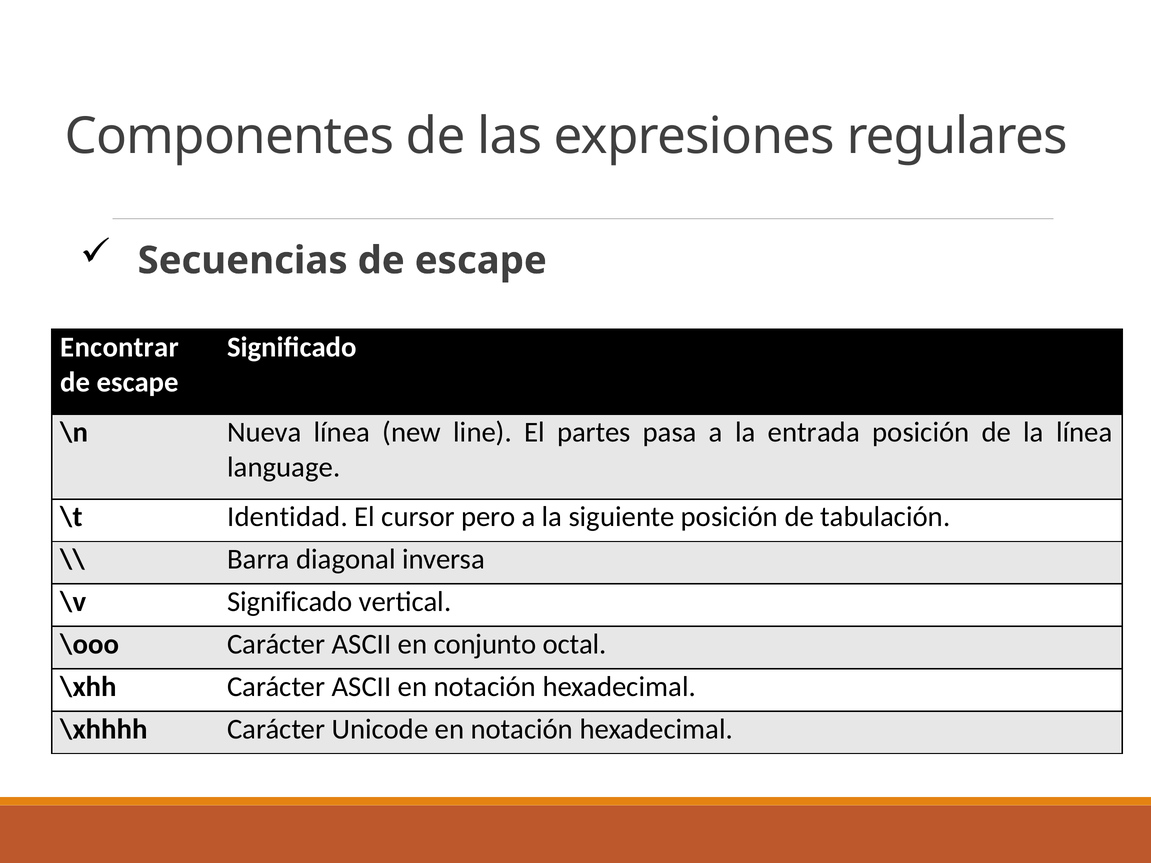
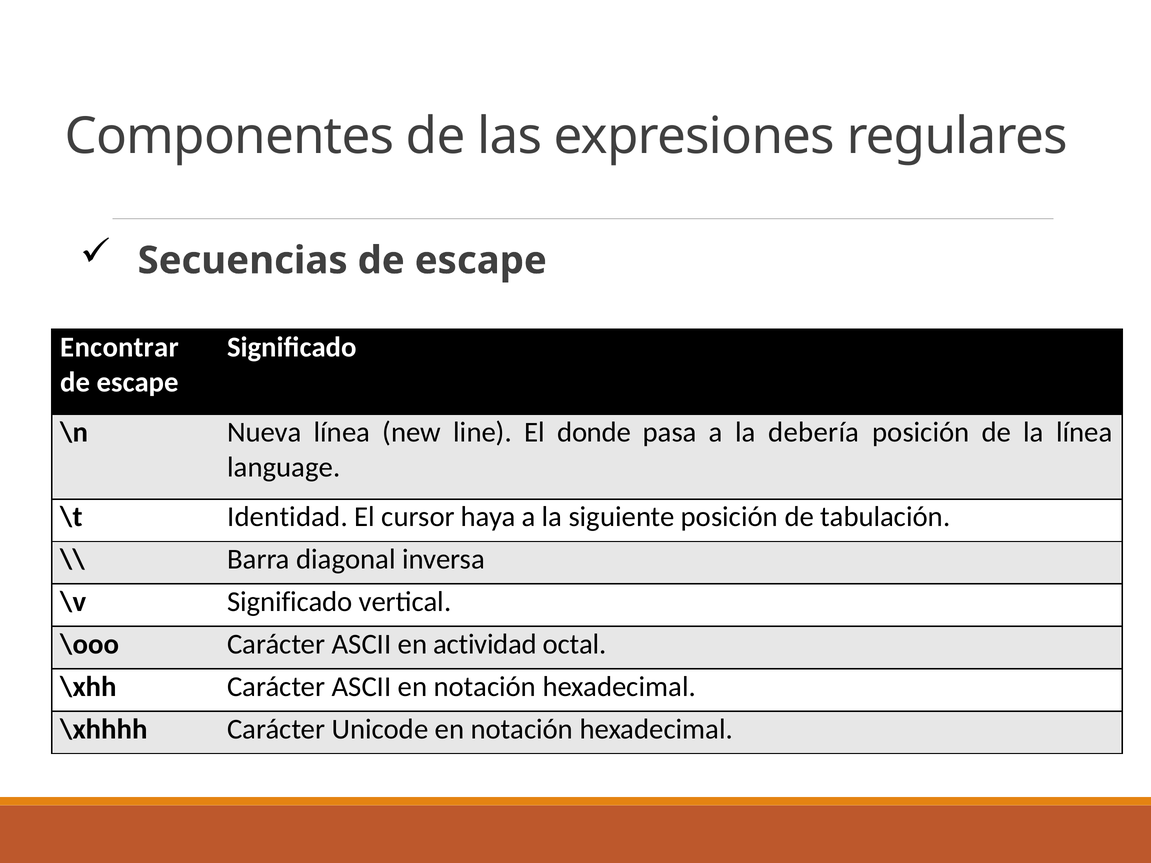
partes: partes -> donde
entrada: entrada -> debería
pero: pero -> haya
conjunto: conjunto -> actividad
